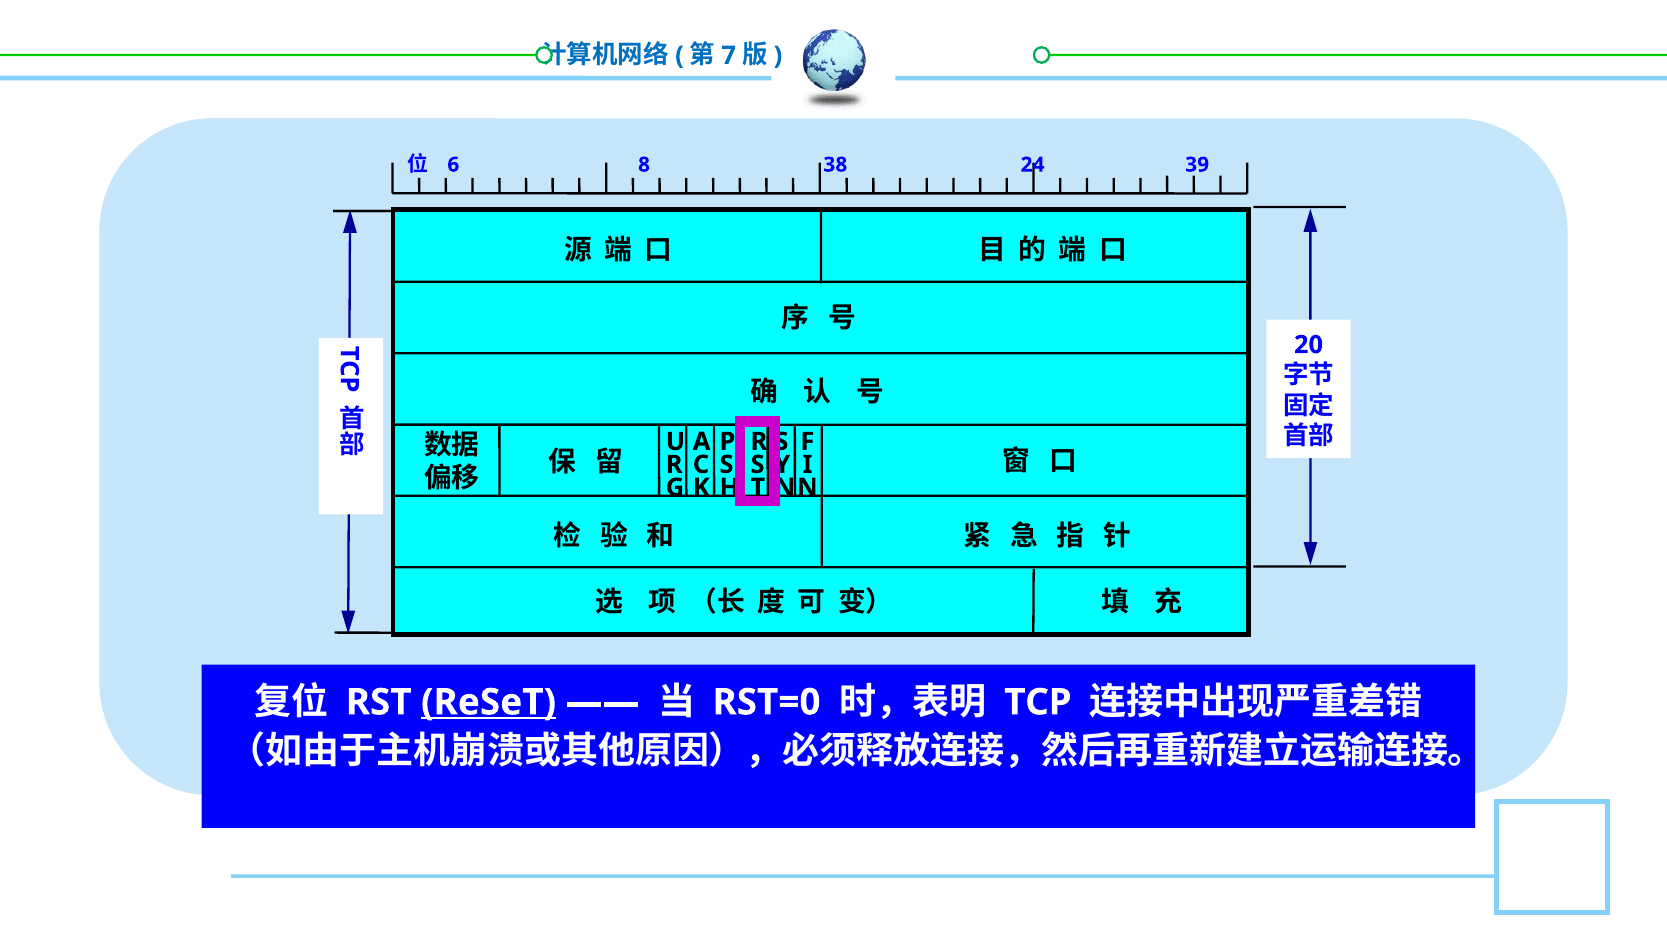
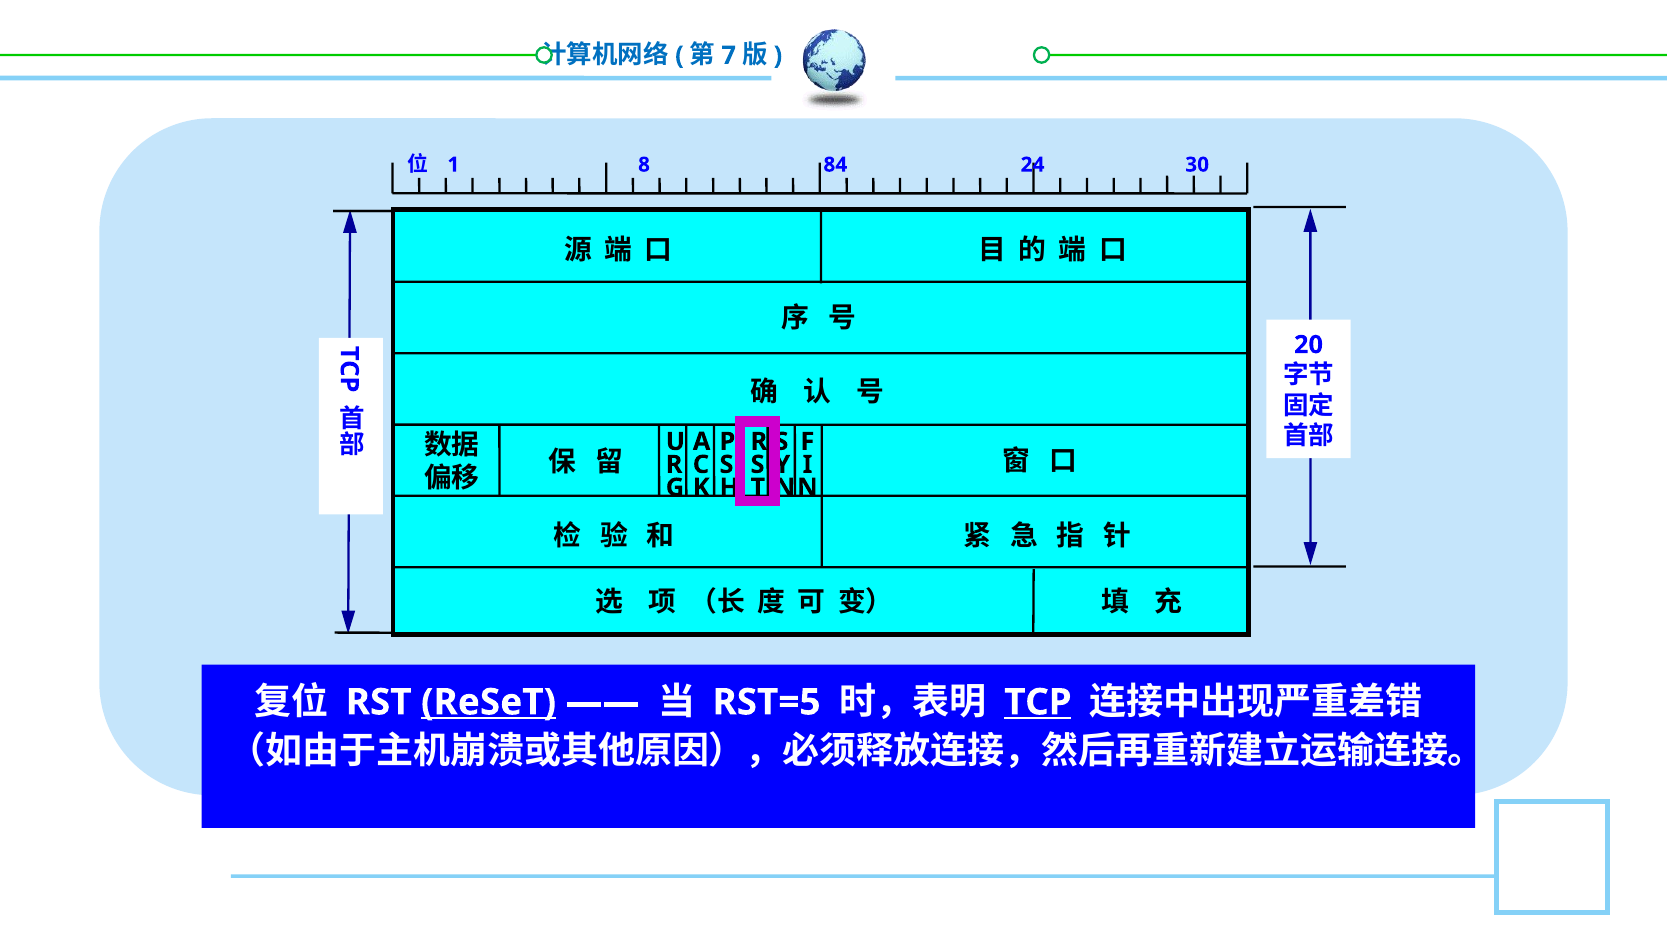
6: 6 -> 1
38: 38 -> 84
39: 39 -> 30
RST=0: RST=0 -> RST=5
TCP underline: none -> present
